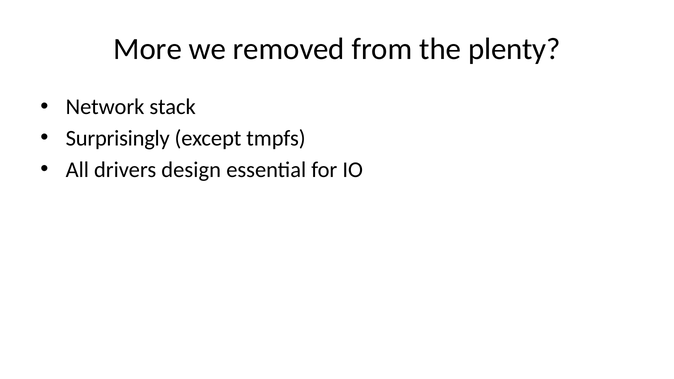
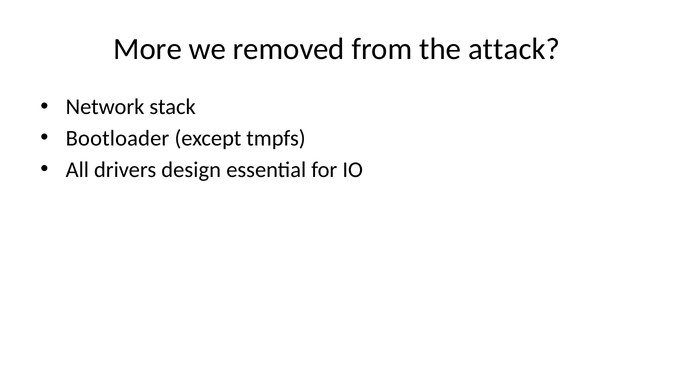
plenty: plenty -> attack
Surprisingly: Surprisingly -> Bootloader
